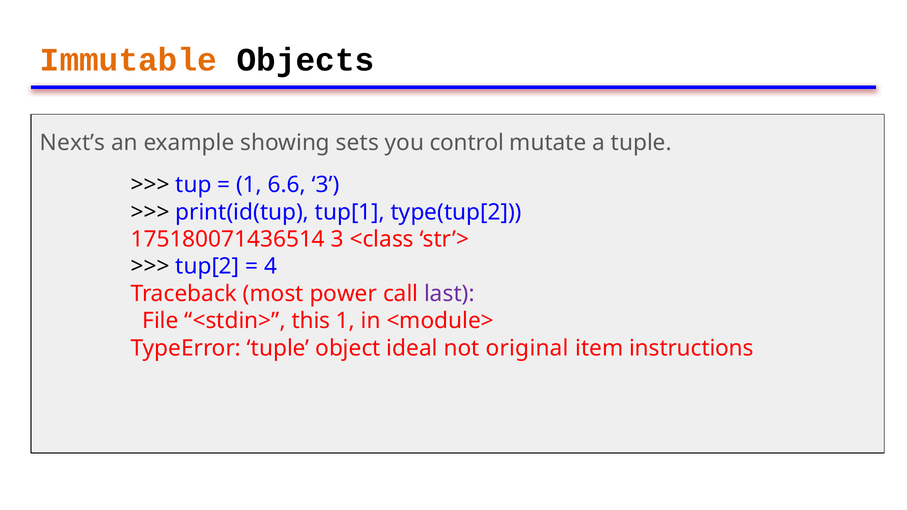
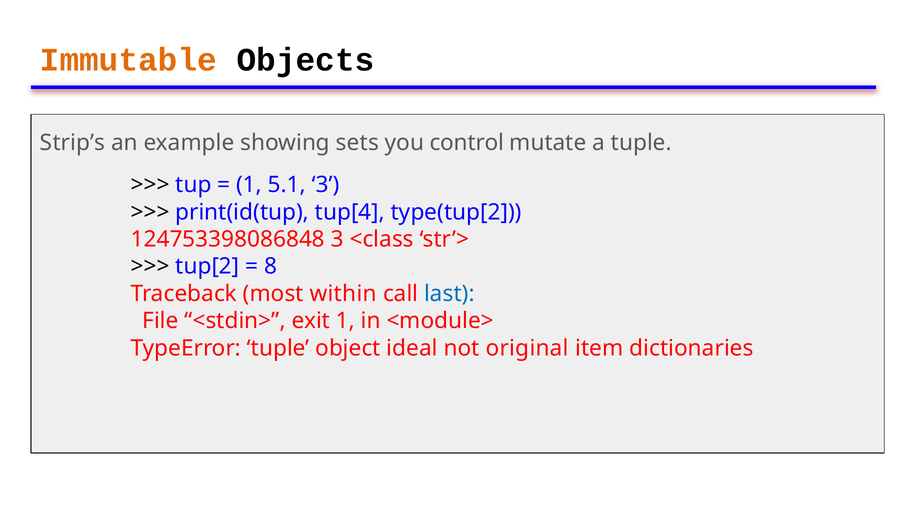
Next’s: Next’s -> Strip’s
6.6: 6.6 -> 5.1
tup[1: tup[1 -> tup[4
175180071436514: 175180071436514 -> 124753398086848
4: 4 -> 8
power: power -> within
last colour: purple -> blue
this: this -> exit
instructions: instructions -> dictionaries
